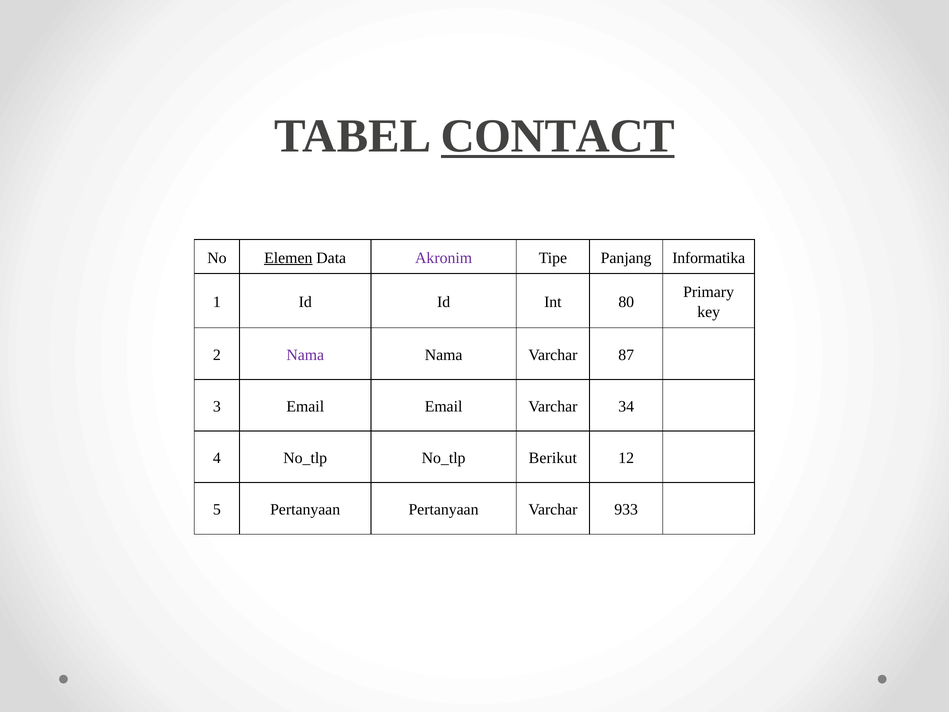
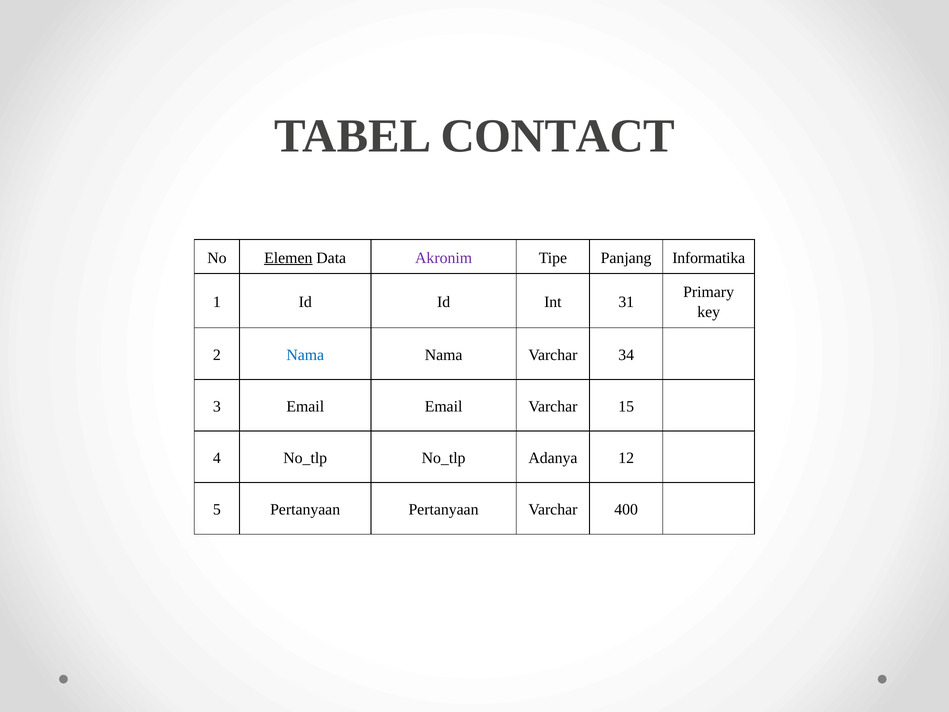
CONTACT underline: present -> none
80: 80 -> 31
Nama at (305, 355) colour: purple -> blue
87: 87 -> 34
34: 34 -> 15
Berikut: Berikut -> Adanya
933: 933 -> 400
